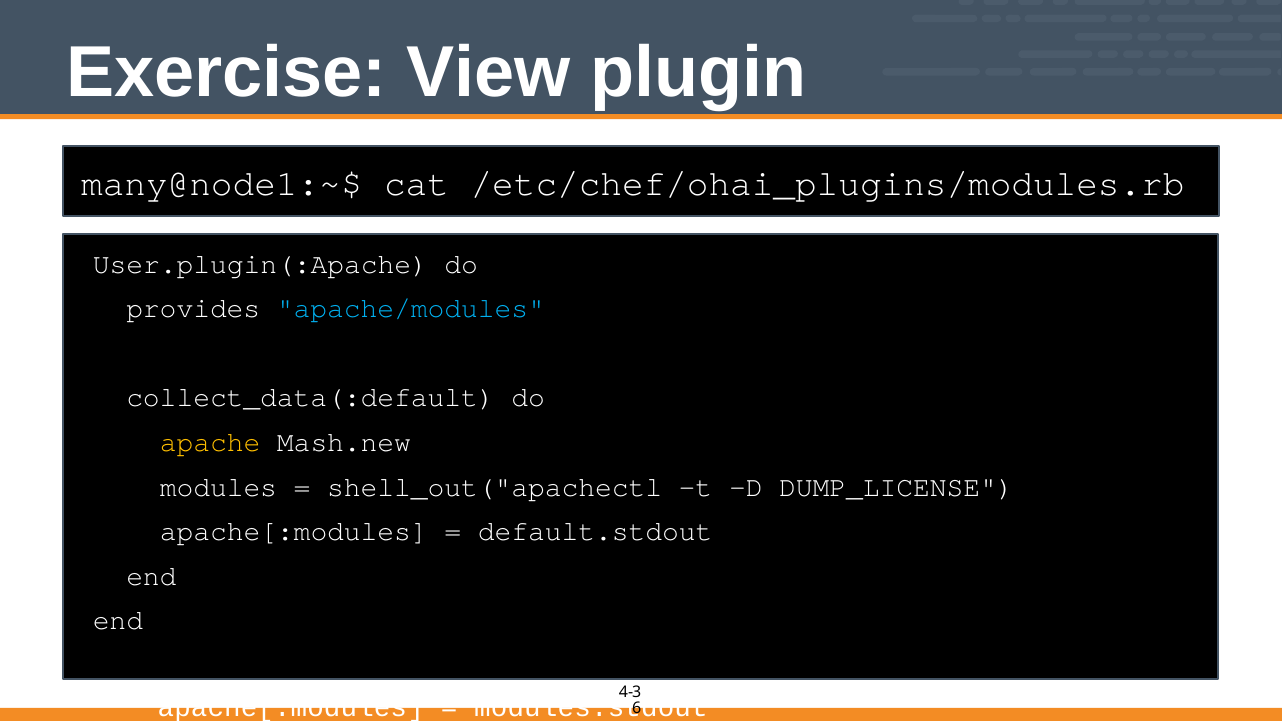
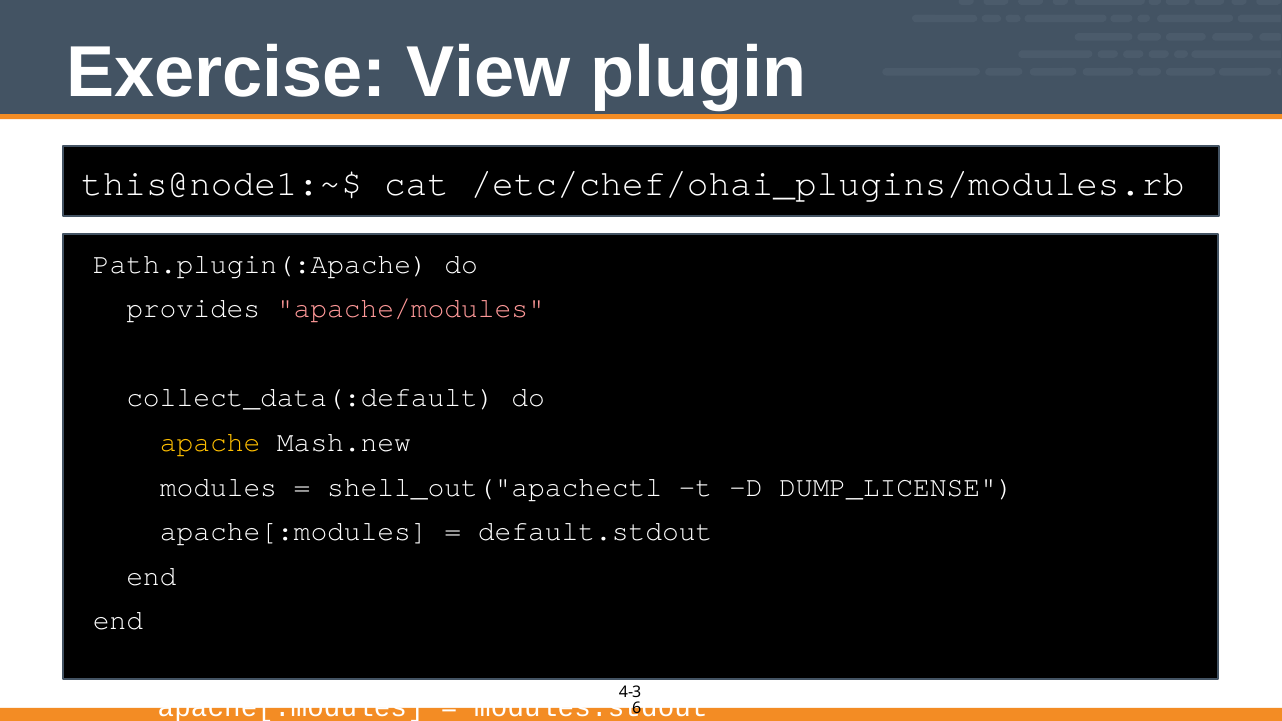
many@node1:~$: many@node1:~$ -> this@node1:~$
User.plugin(:Apache: User.plugin(:Apache -> Path.plugin(:Apache
apache/modules at (411, 309) colour: light blue -> pink
